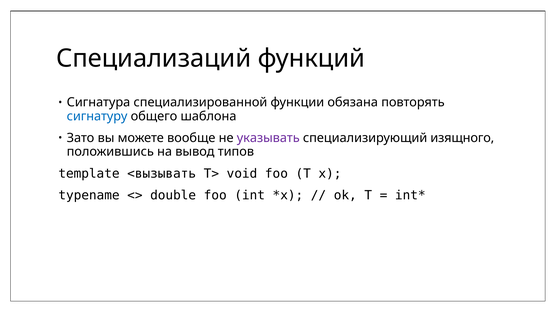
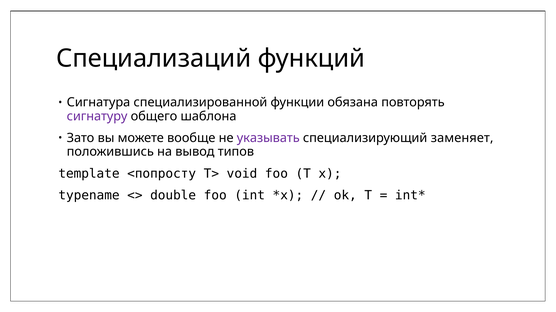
сигнатуру colour: blue -> purple
изящного: изящного -> заменяет
<вызывать: <вызывать -> <попросту
